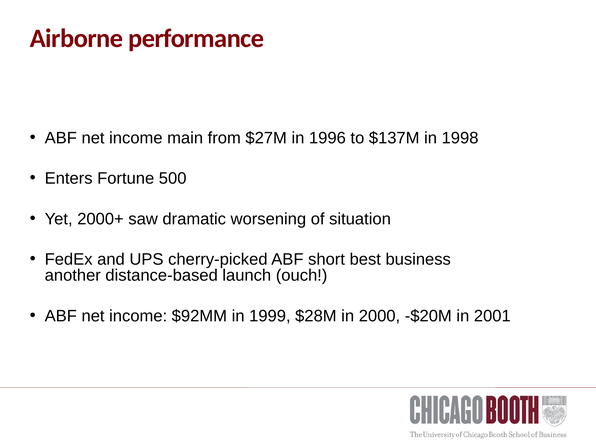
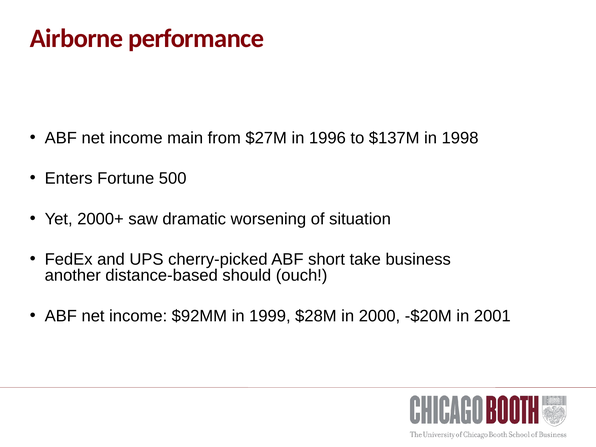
best: best -> take
launch: launch -> should
